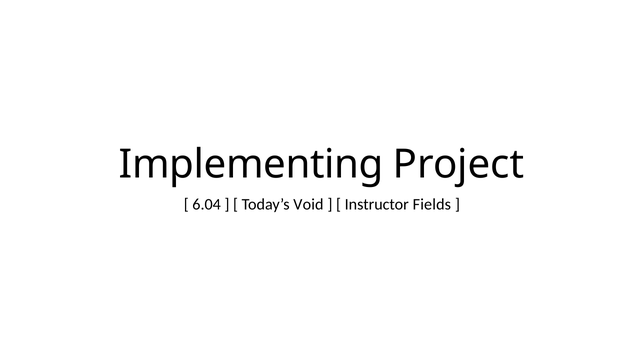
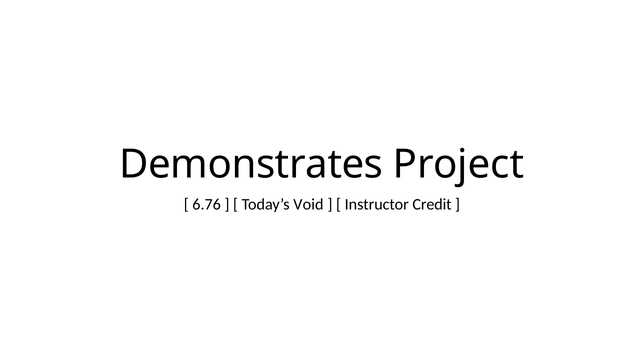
Implementing: Implementing -> Demonstrates
6.04: 6.04 -> 6.76
Fields: Fields -> Credit
